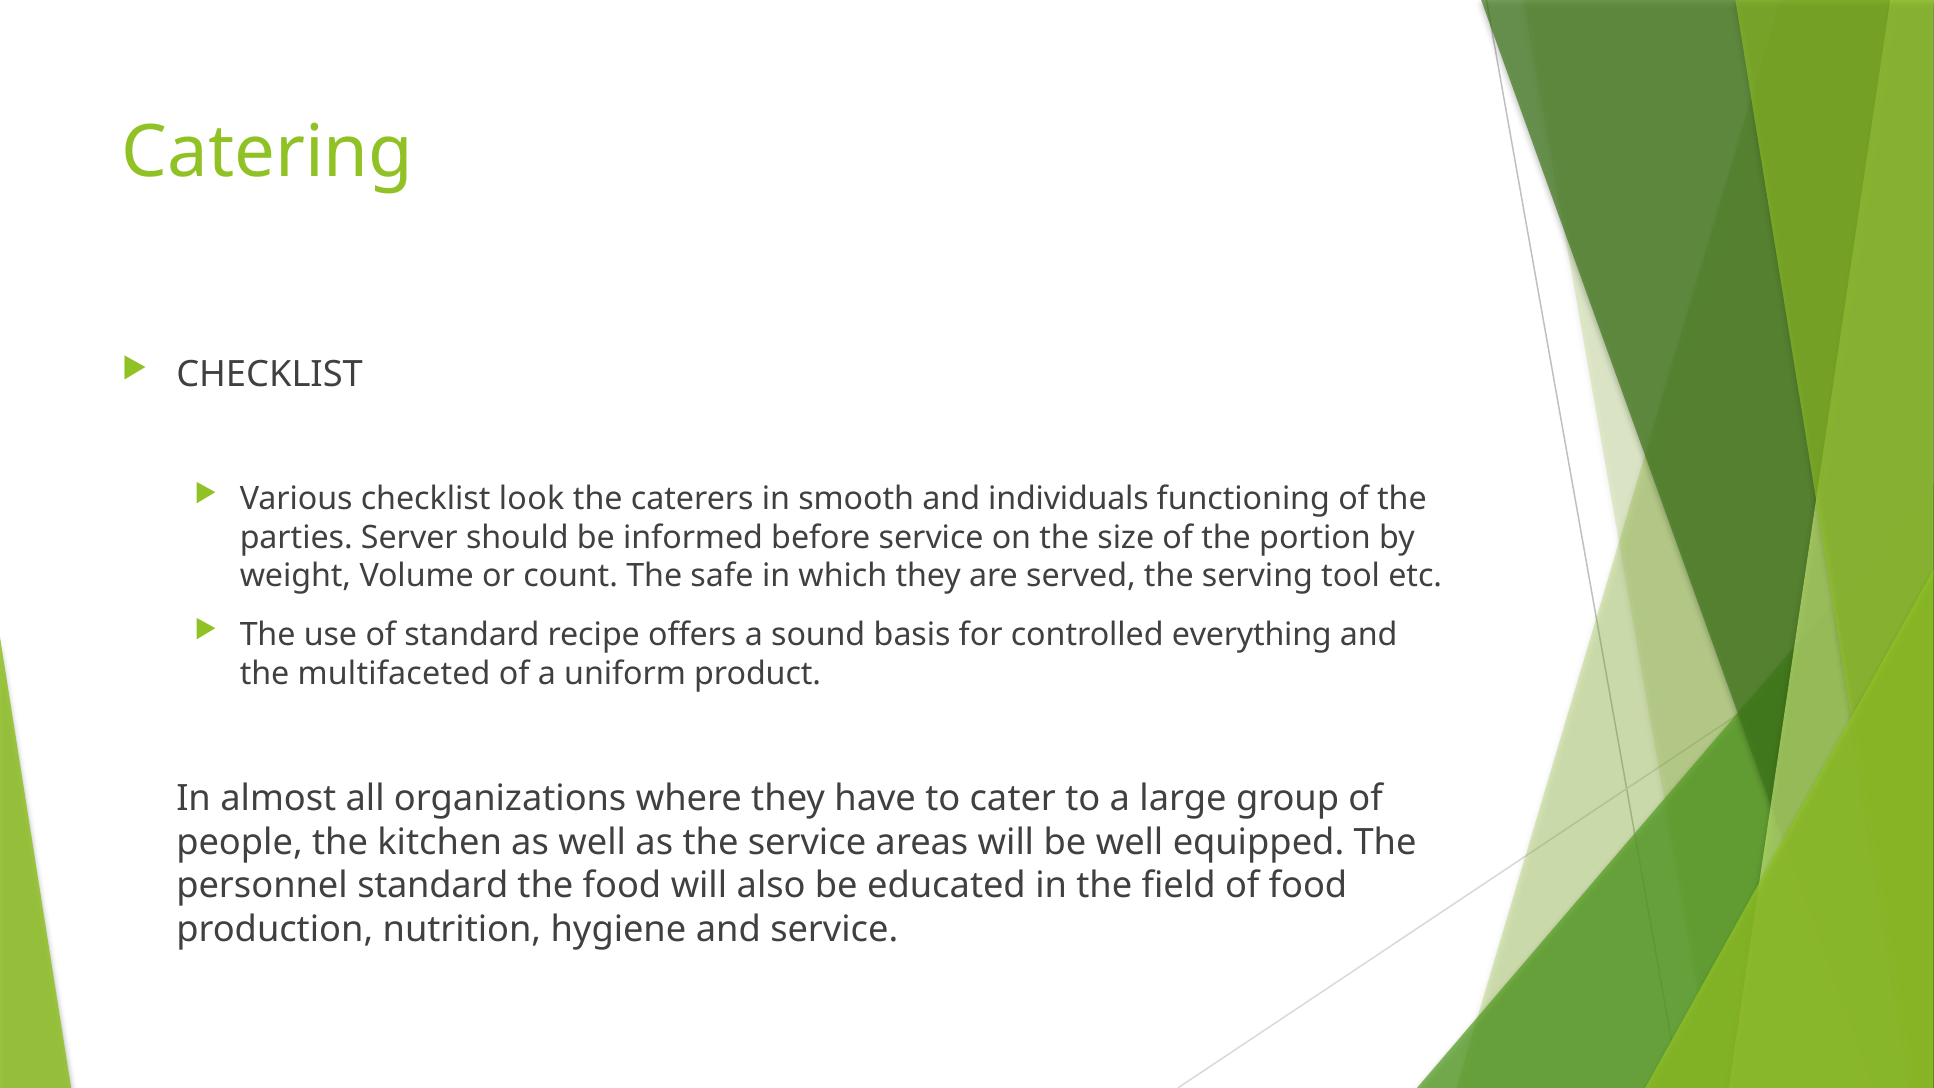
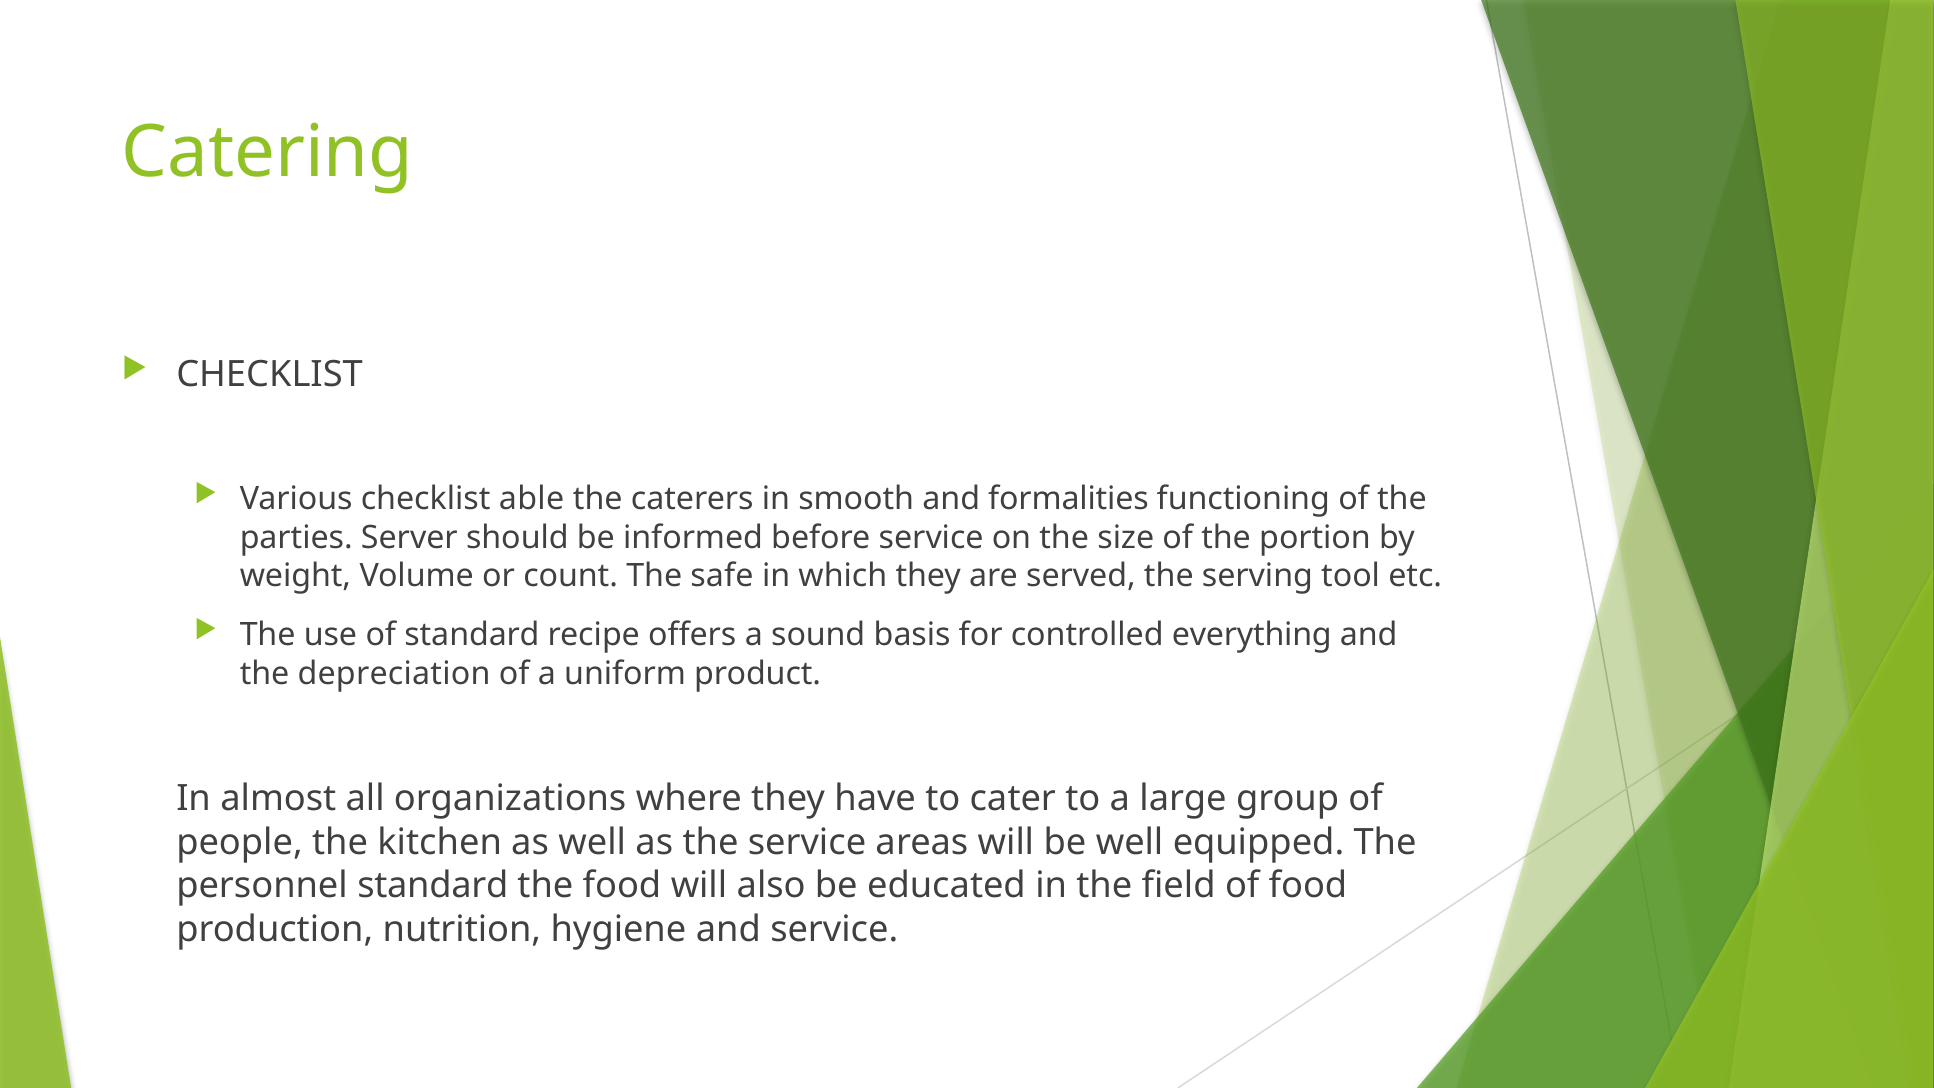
look: look -> able
individuals: individuals -> formalities
multifaceted: multifaceted -> depreciation
